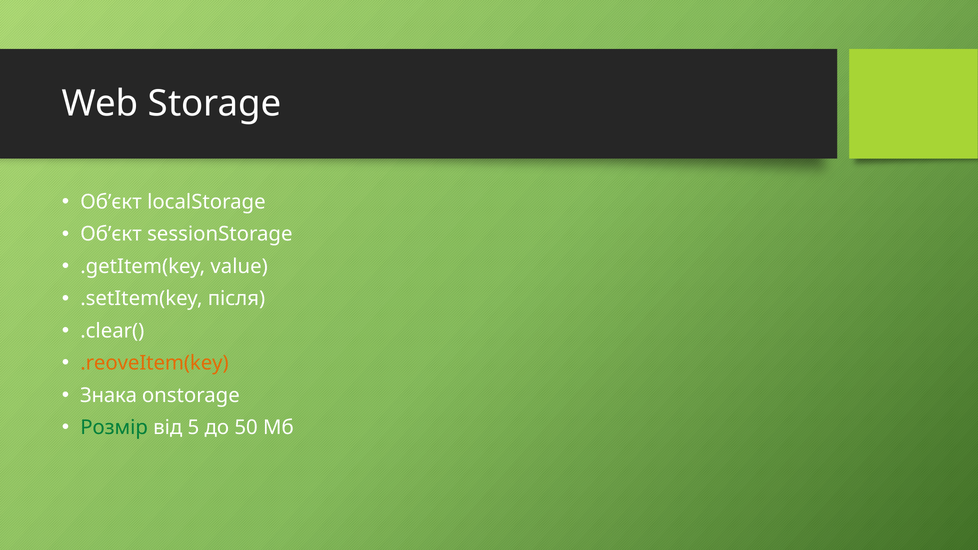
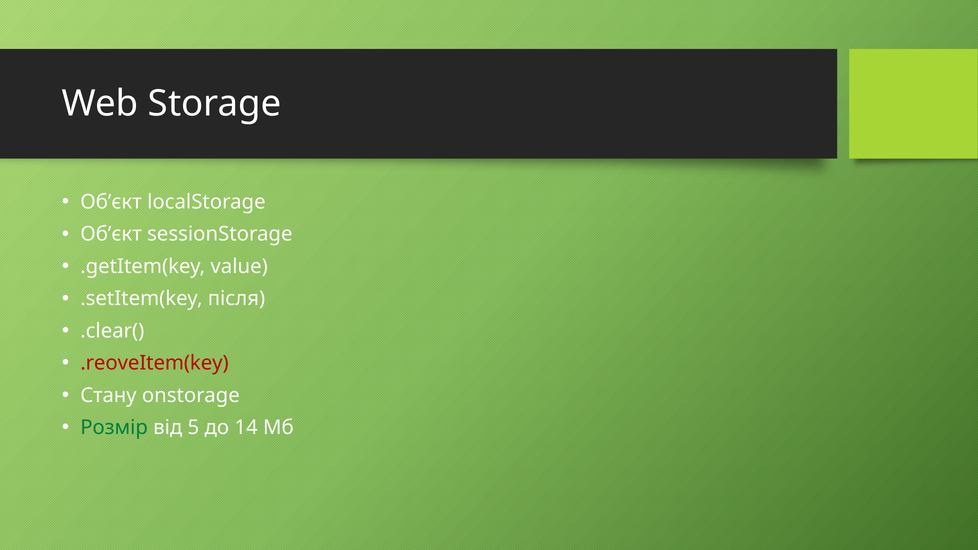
.reoveItem(key colour: orange -> red
Знака: Знака -> Стану
50: 50 -> 14
